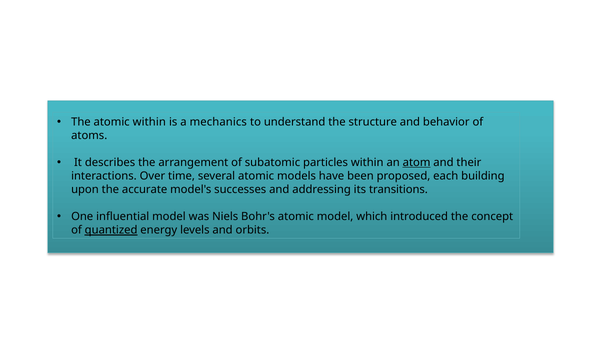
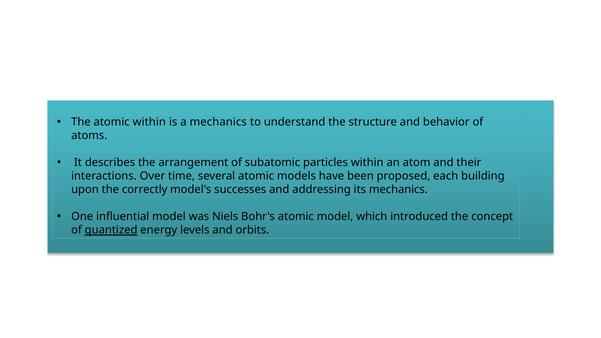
atom underline: present -> none
accurate: accurate -> correctly
its transitions: transitions -> mechanics
